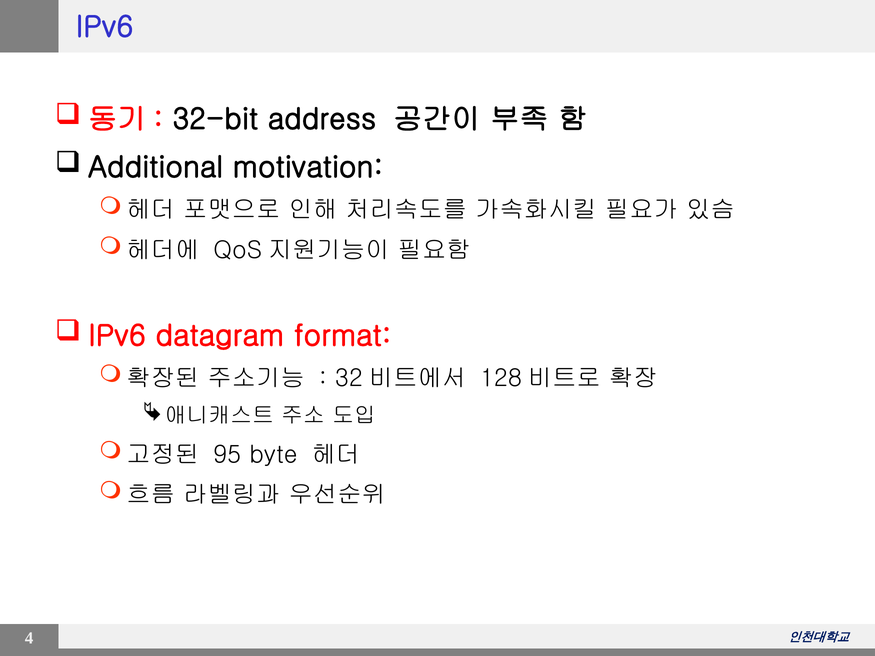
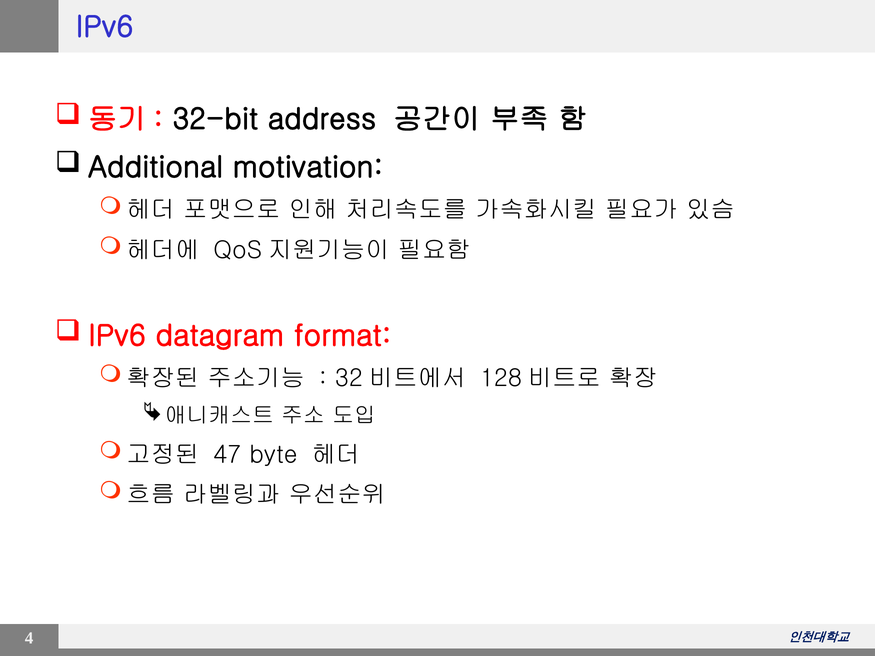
95: 95 -> 47
